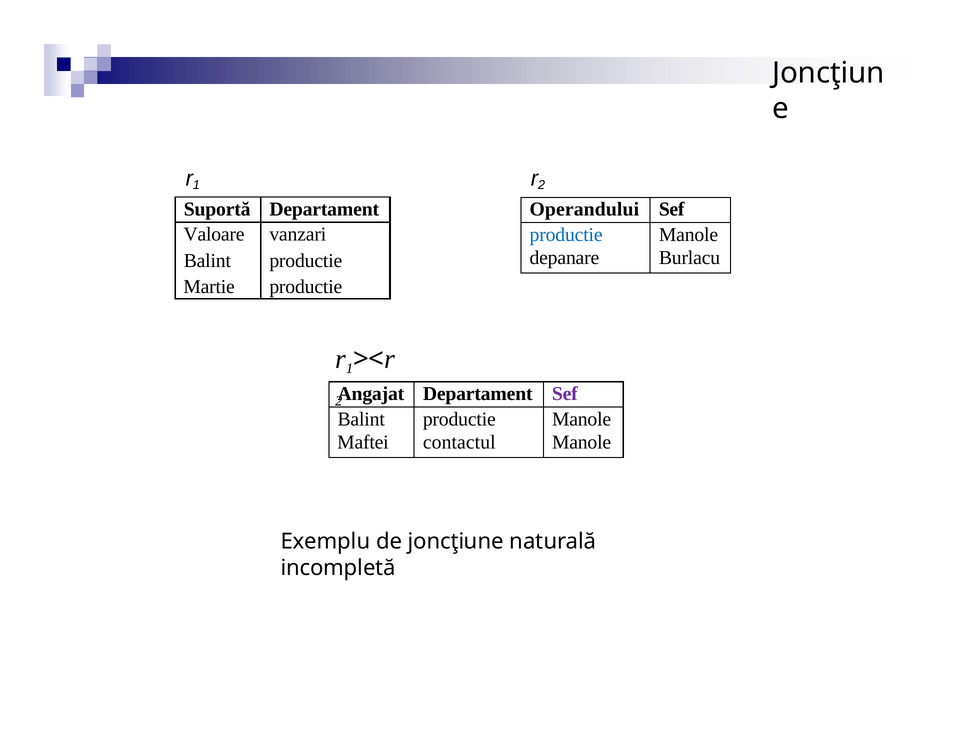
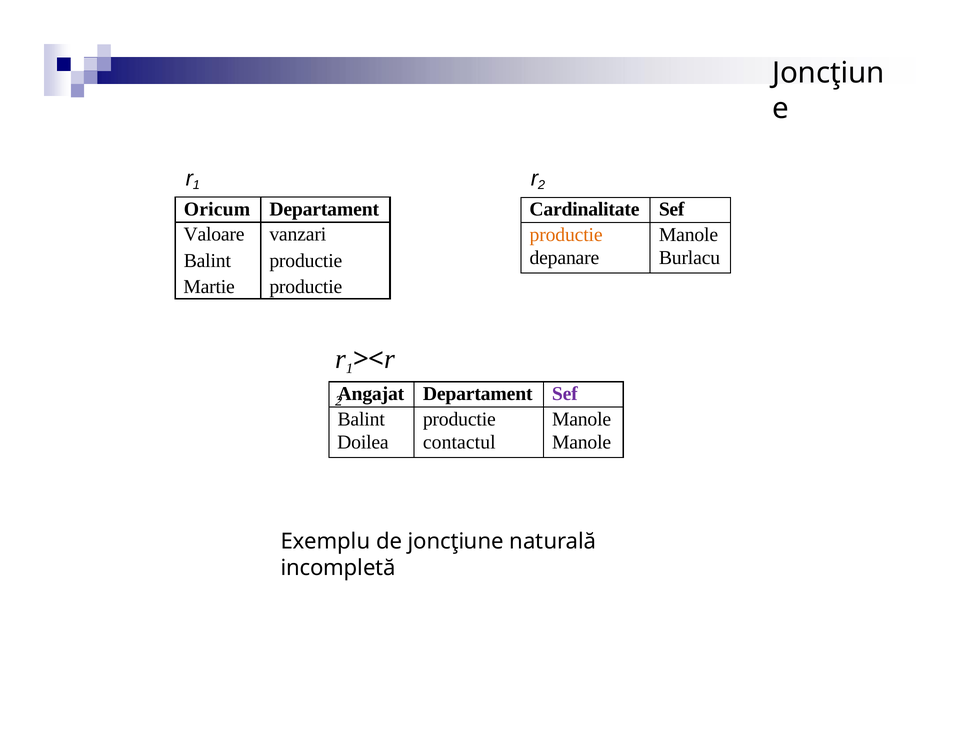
Suportă: Suportă -> Oricum
Operandului: Operandului -> Cardinalitate
productie at (566, 234) colour: blue -> orange
Maftei: Maftei -> Doilea
